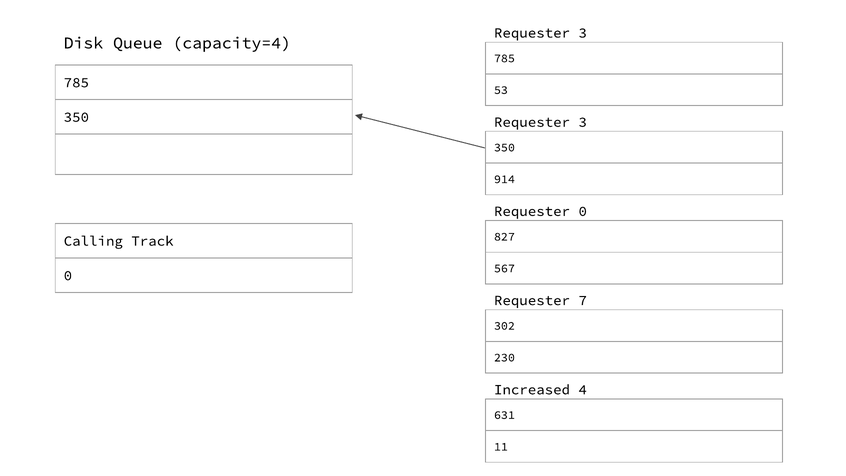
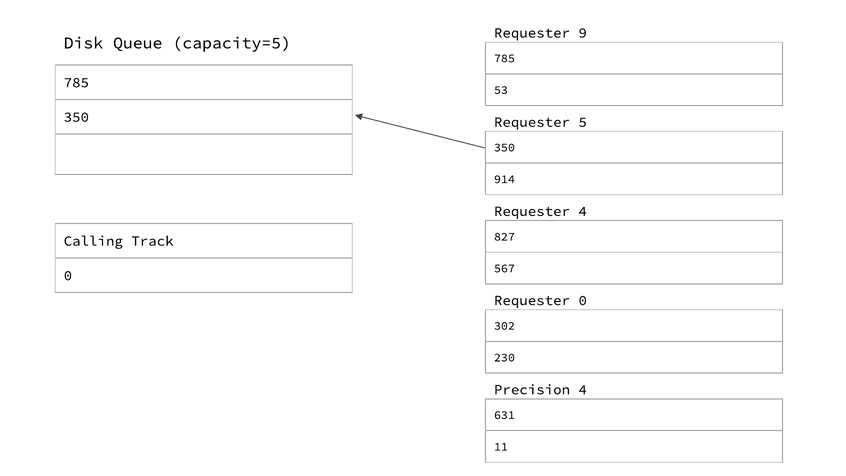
3 at (583, 33): 3 -> 9
capacity=4: capacity=4 -> capacity=5
3 at (583, 122): 3 -> 5
Requester 0: 0 -> 4
Requester 7: 7 -> 0
Increased: Increased -> Precision
